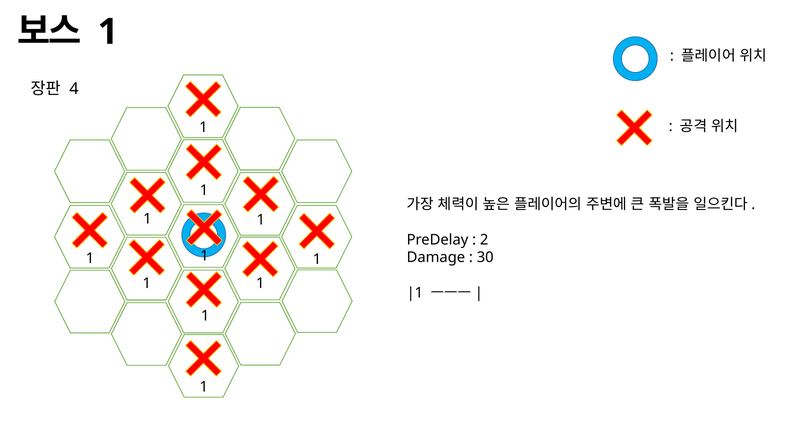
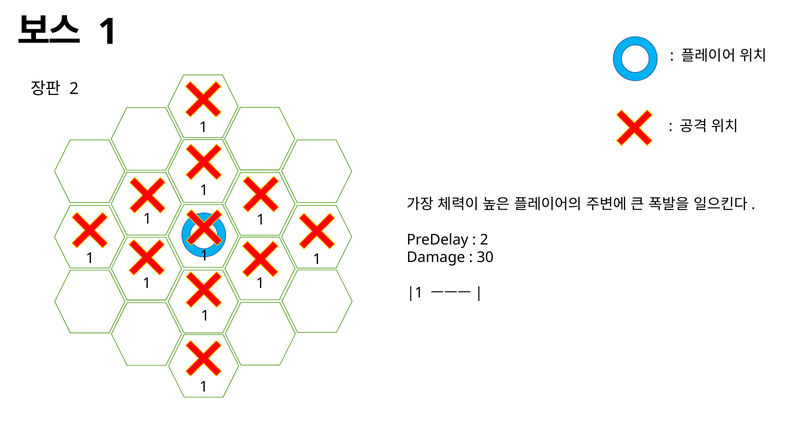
4 at (74, 89): 4 -> 2
